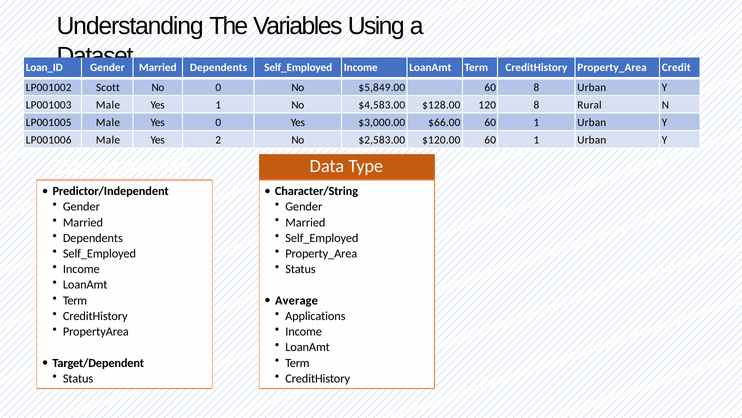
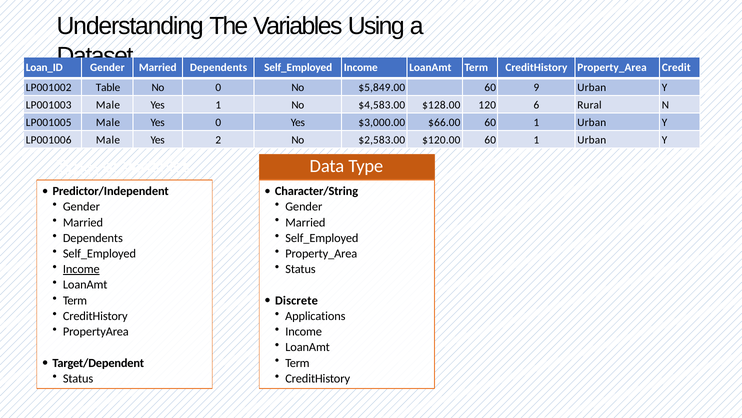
Scott: Scott -> Table
60 8: 8 -> 9
120 8: 8 -> 6
Income at (81, 269) underline: none -> present
Average: Average -> Discrete
